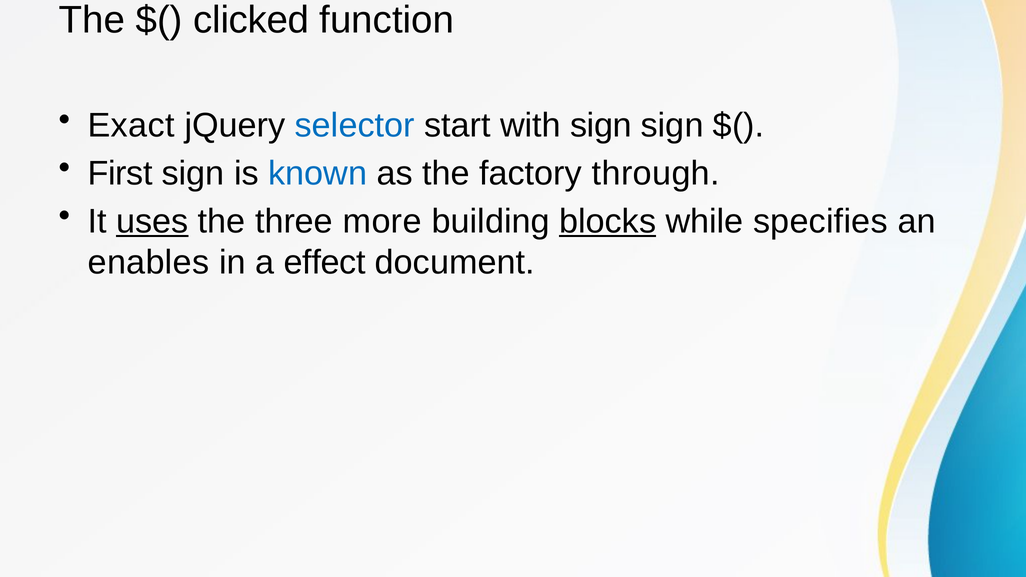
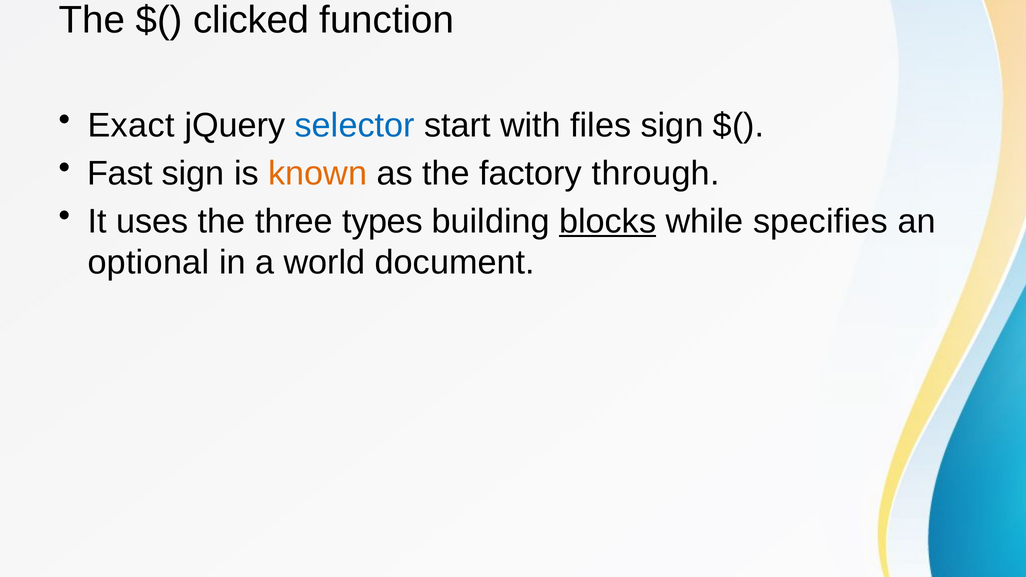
with sign: sign -> files
First: First -> Fast
known colour: blue -> orange
uses underline: present -> none
more: more -> types
enables: enables -> optional
effect: effect -> world
